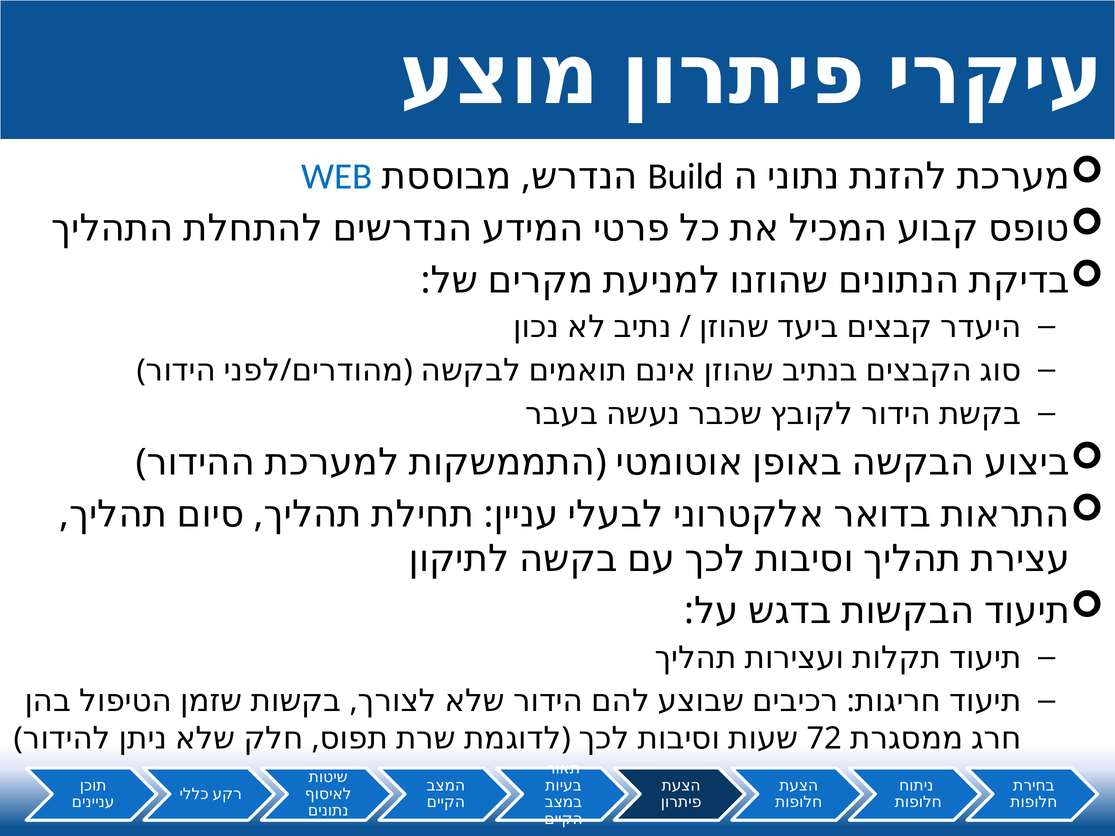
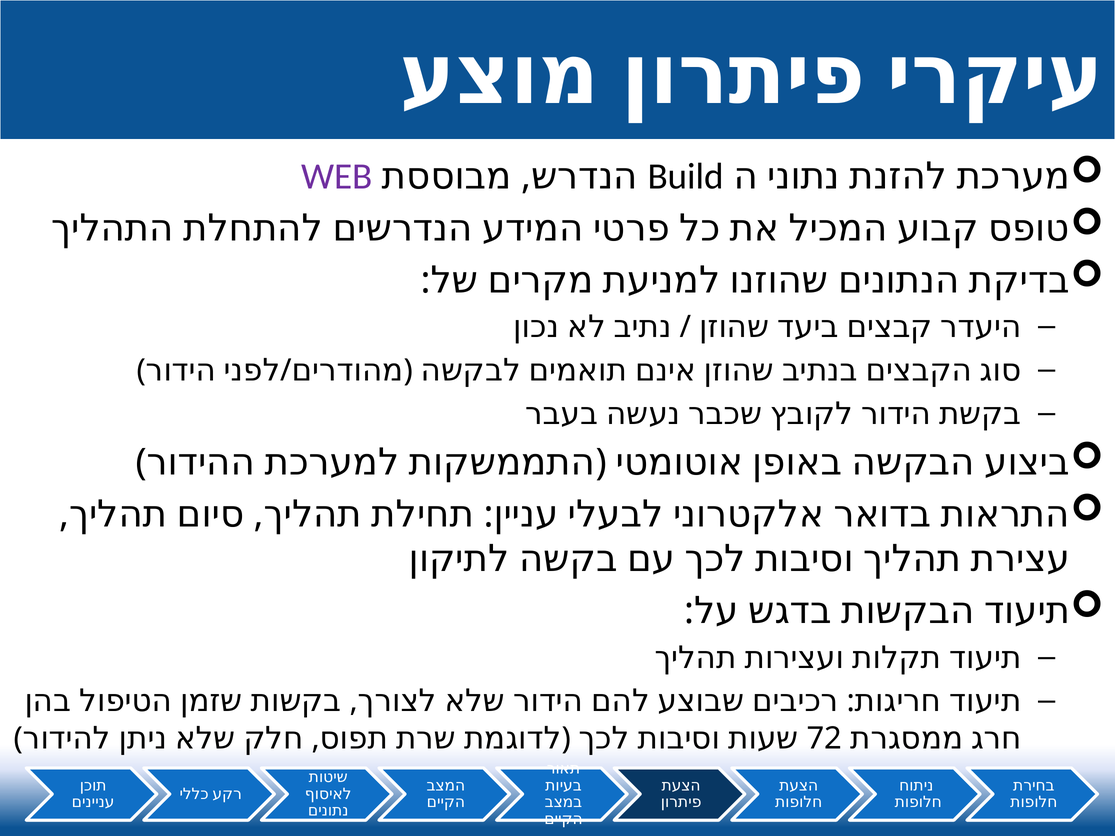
WEB colour: blue -> purple
